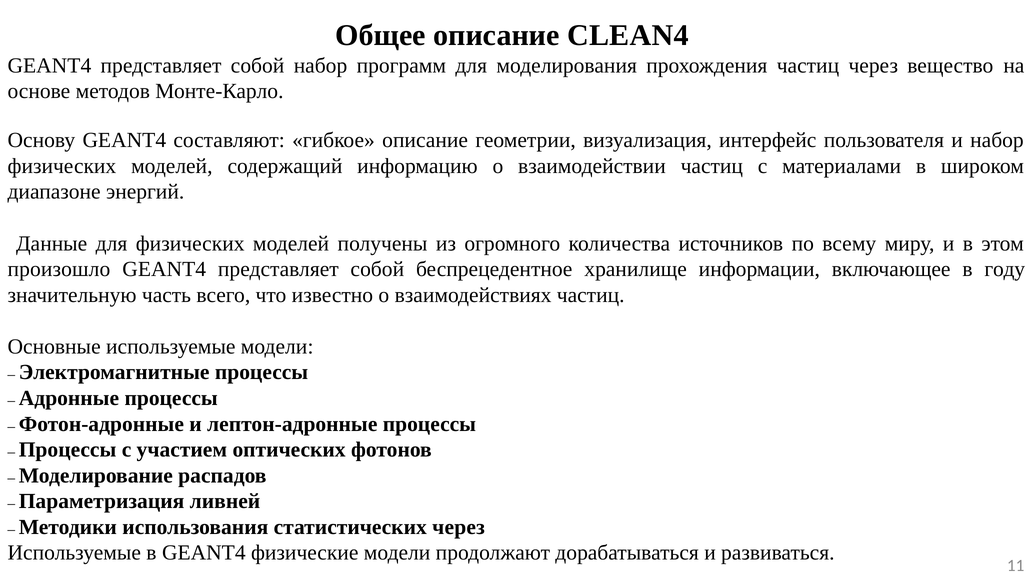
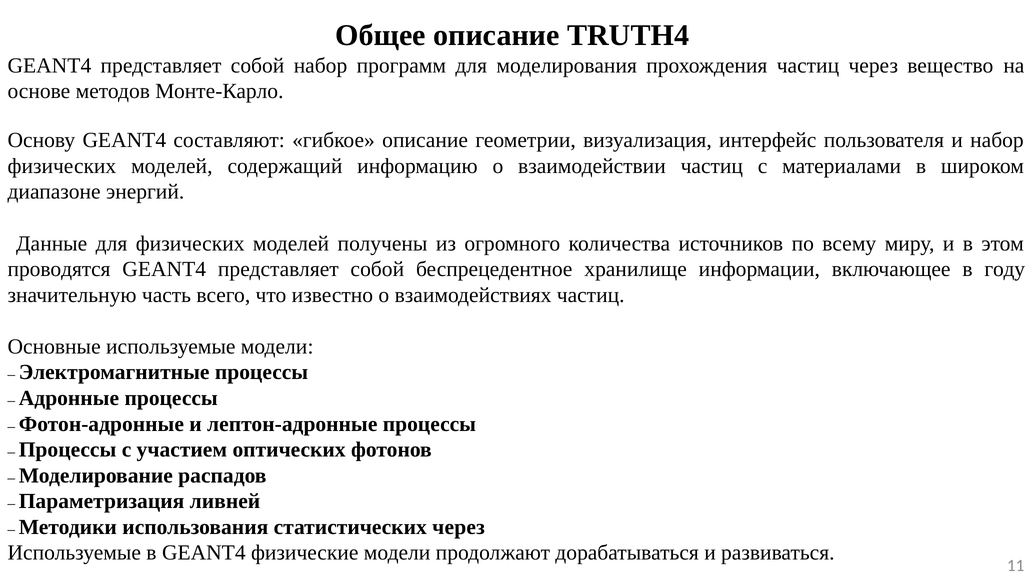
CLEAN4: CLEAN4 -> TRUTH4
произошло: произошло -> проводятся
